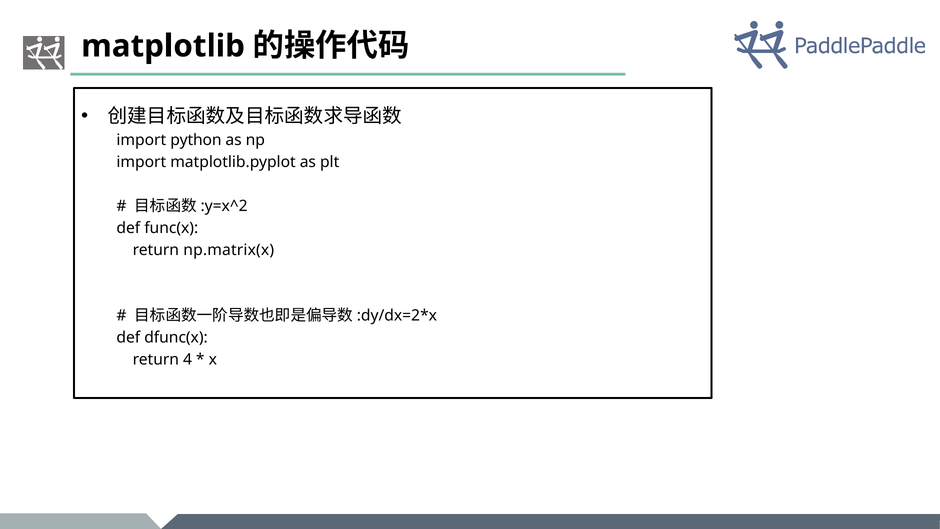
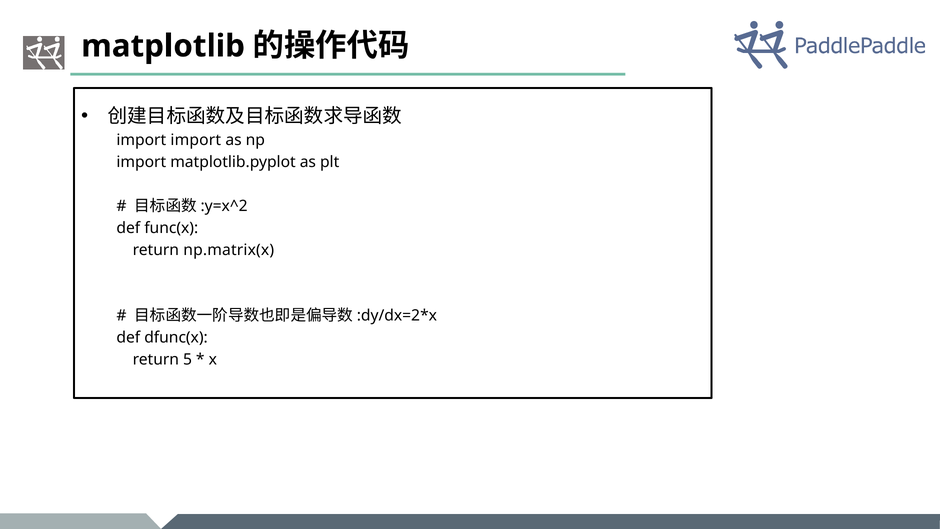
import python: python -> import
4: 4 -> 5
